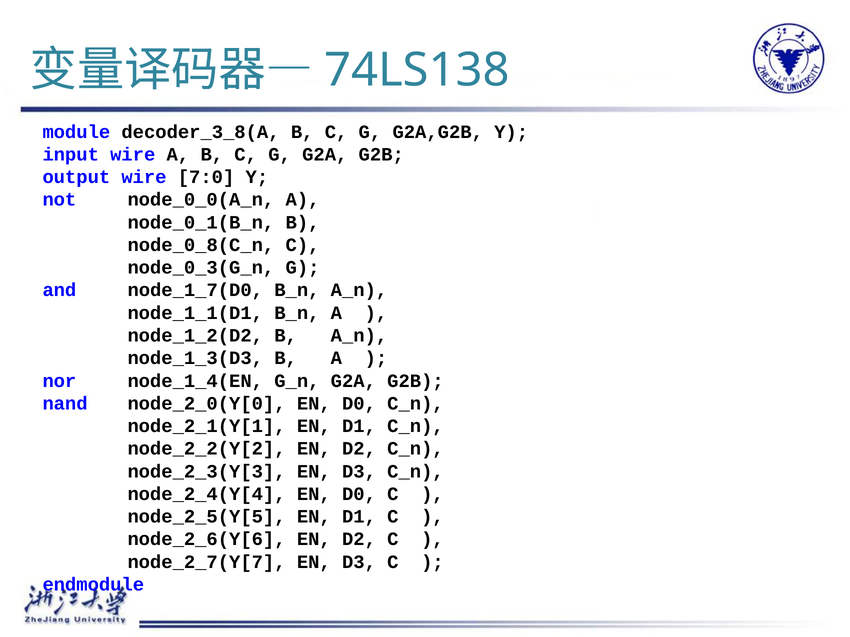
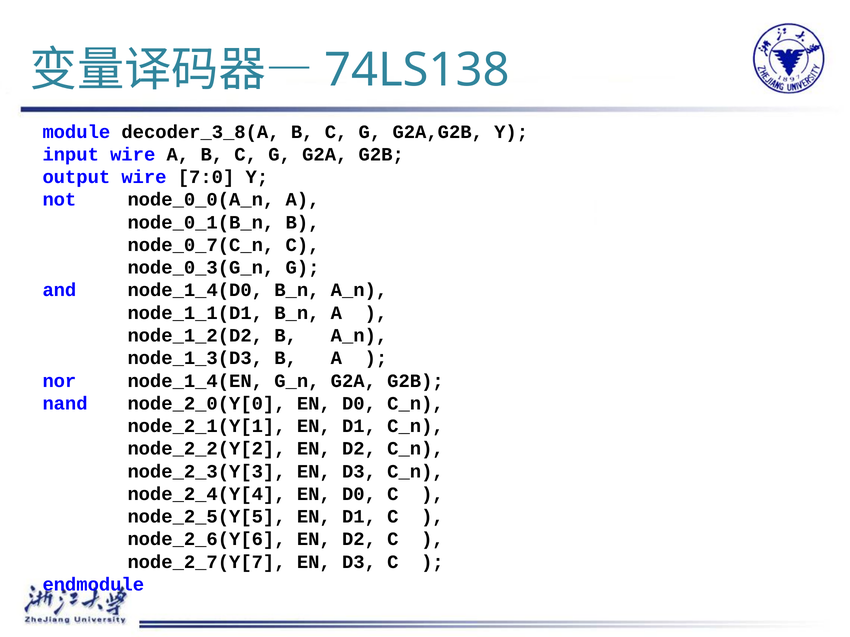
node_0_8(C_n: node_0_8(C_n -> node_0_7(C_n
node_1_7(D0: node_1_7(D0 -> node_1_4(D0
